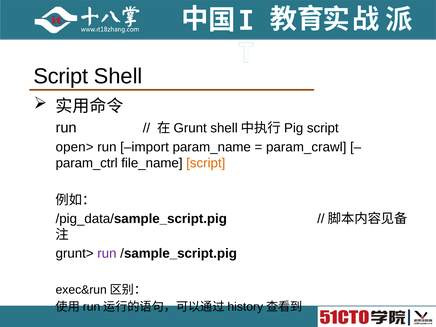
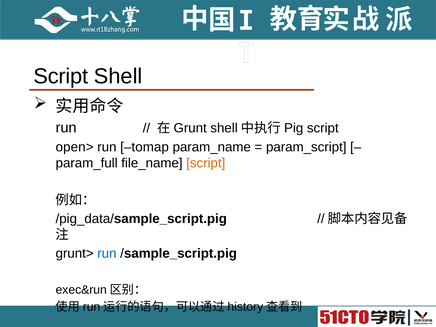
import: import -> tomap
param_crawl: param_crawl -> param_script
param_ctrl: param_ctrl -> param_full
run at (107, 254) colour: purple -> blue
